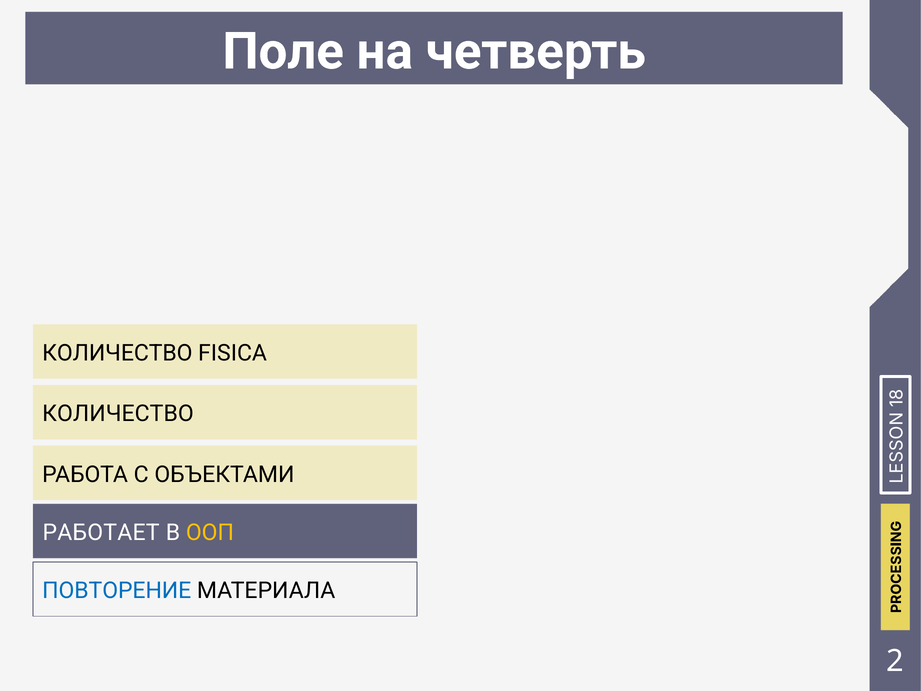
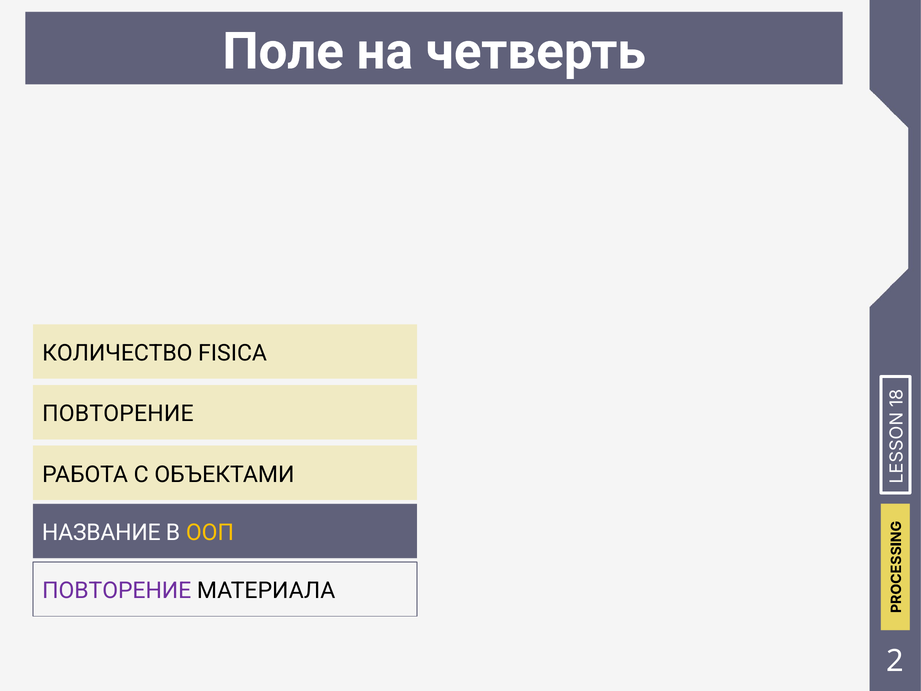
КОЛИЧЕСТВО at (118, 414): КОЛИЧЕСТВО -> ПОВТОРЕНИЕ
РАБОТАЕТ: РАБОТАЕТ -> НАЗВАНИЕ
ПОВТОРЕНИЕ at (117, 590) colour: blue -> purple
